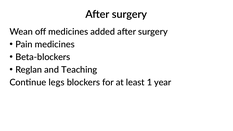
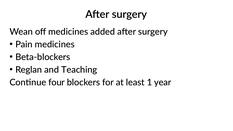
legs: legs -> four
